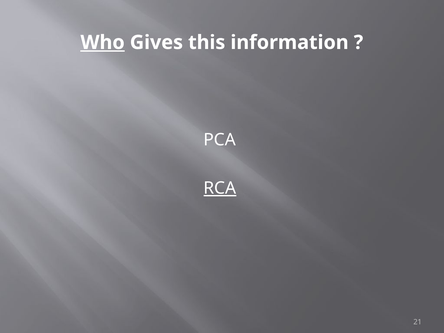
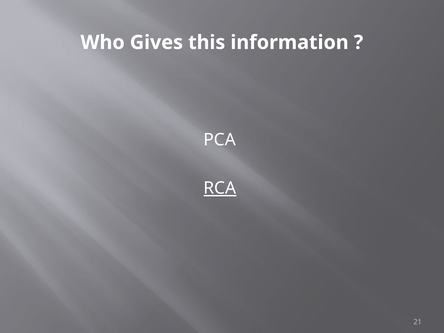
Who underline: present -> none
